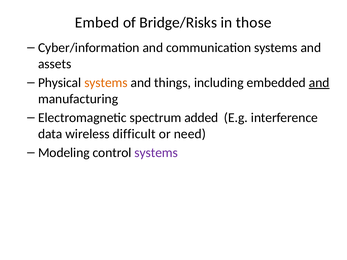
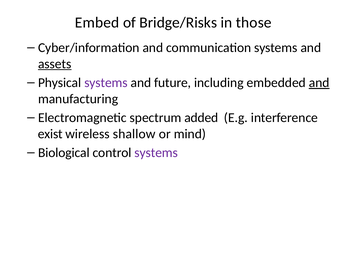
assets underline: none -> present
systems at (106, 83) colour: orange -> purple
things: things -> future
data: data -> exist
difficult: difficult -> shallow
need: need -> mind
Modeling: Modeling -> Biological
